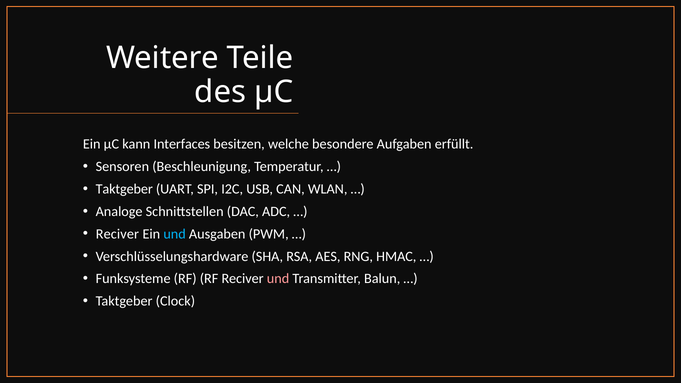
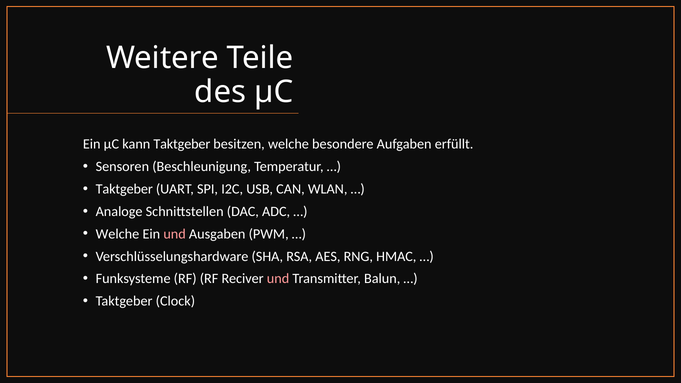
kann Interfaces: Interfaces -> Taktgeber
Reciver at (117, 234): Reciver -> Welche
und at (175, 234) colour: light blue -> pink
